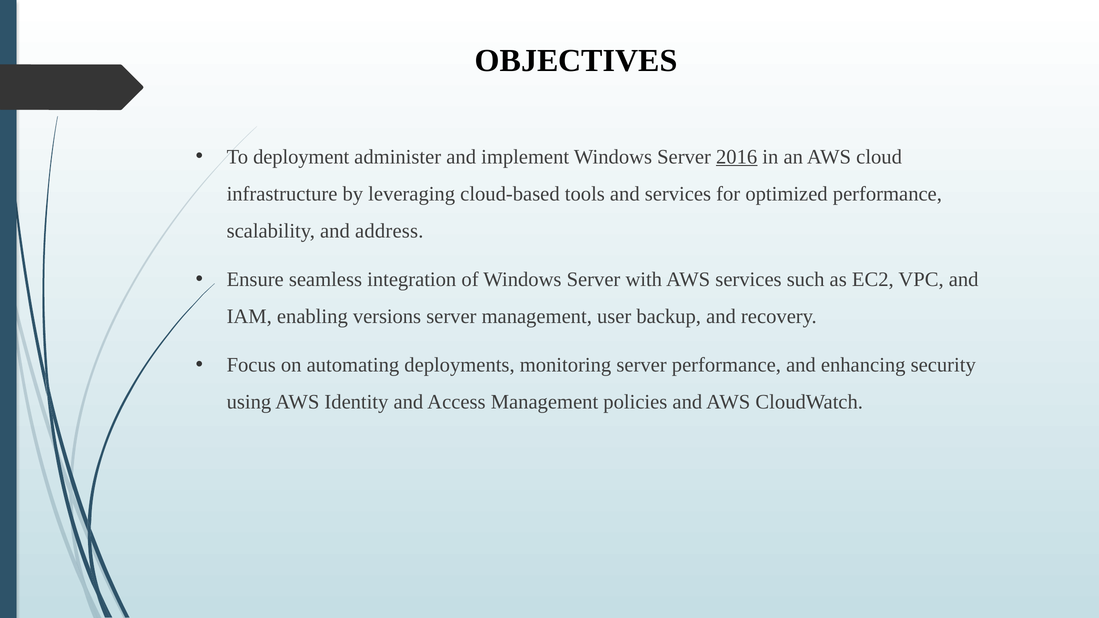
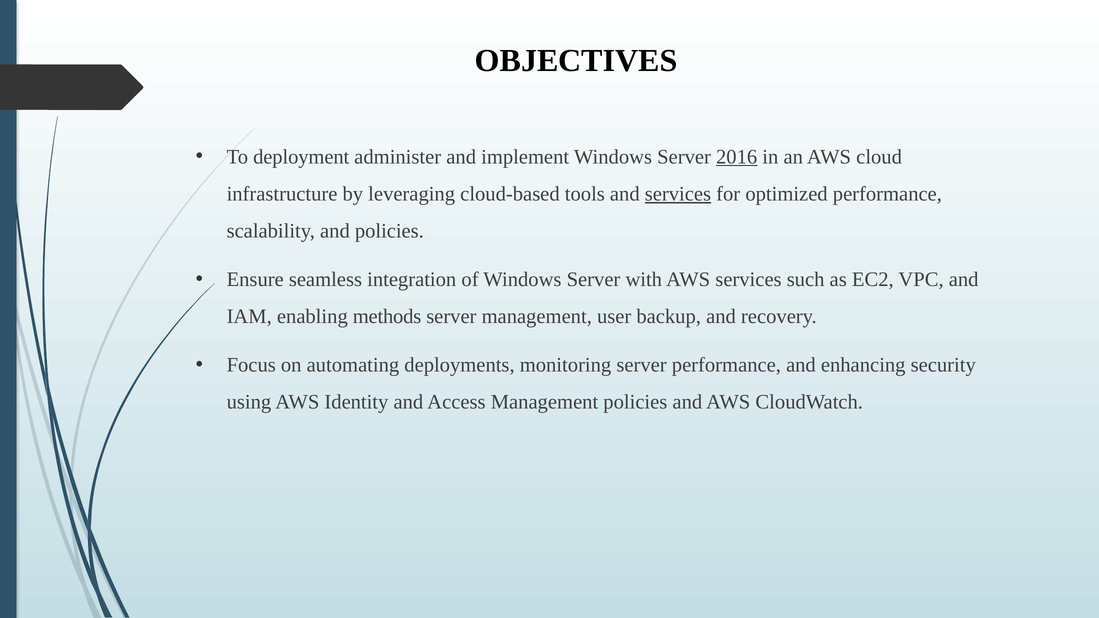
services at (678, 194) underline: none -> present
and address: address -> policies
versions: versions -> methods
